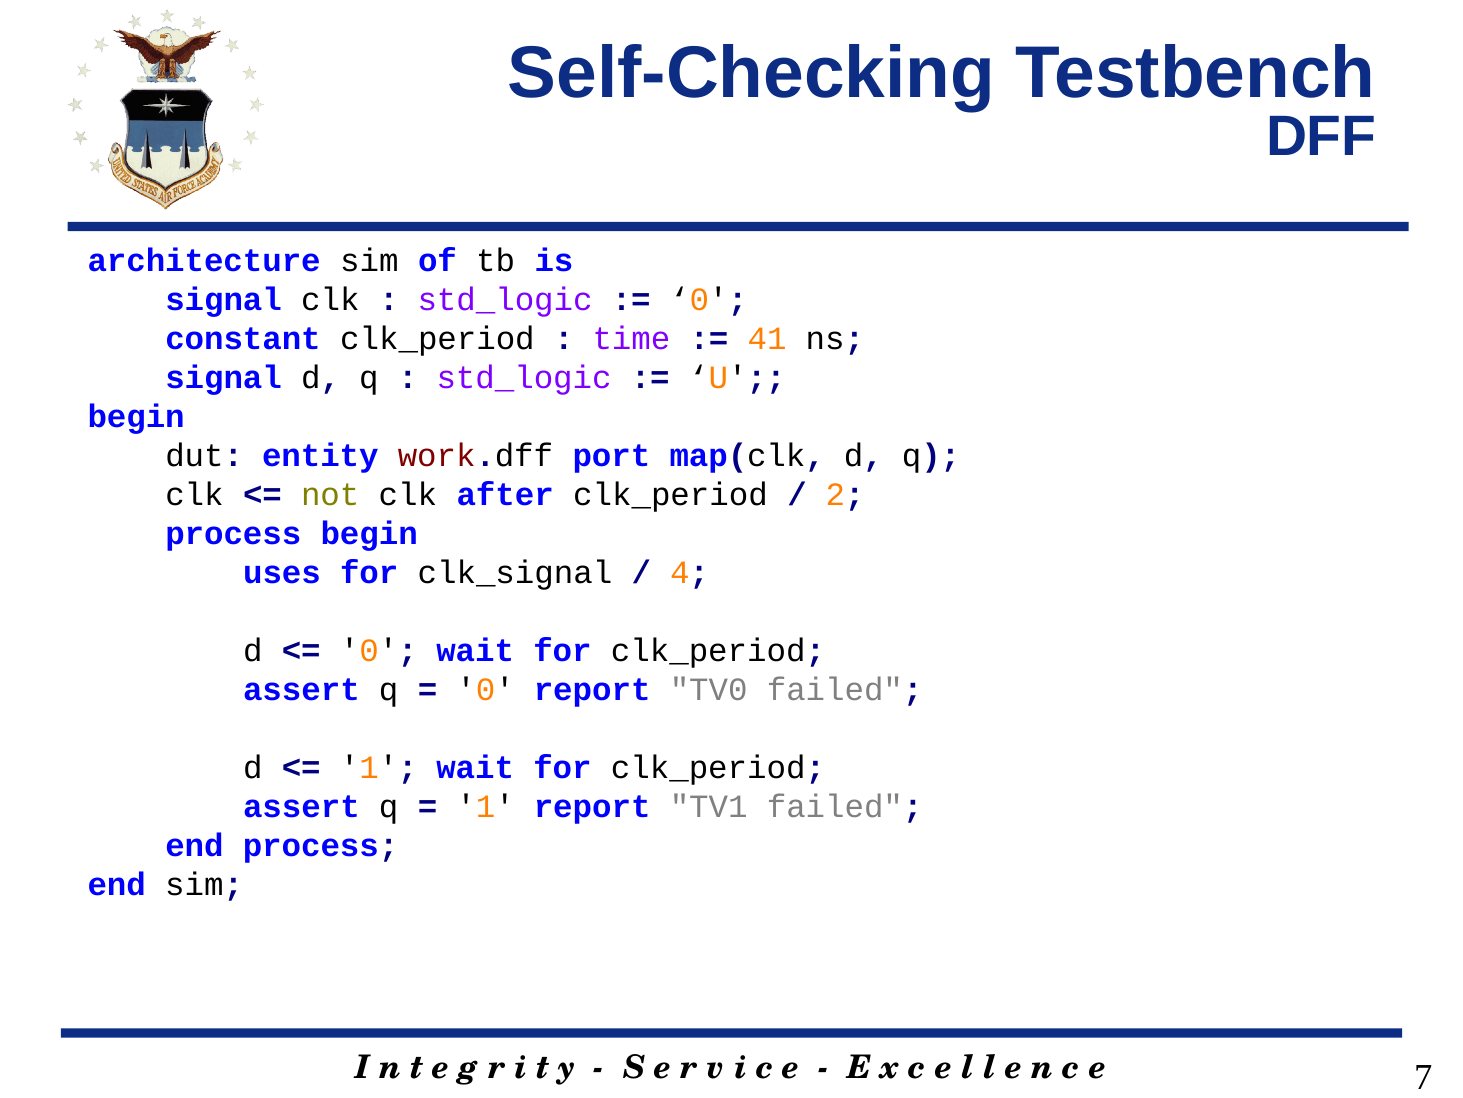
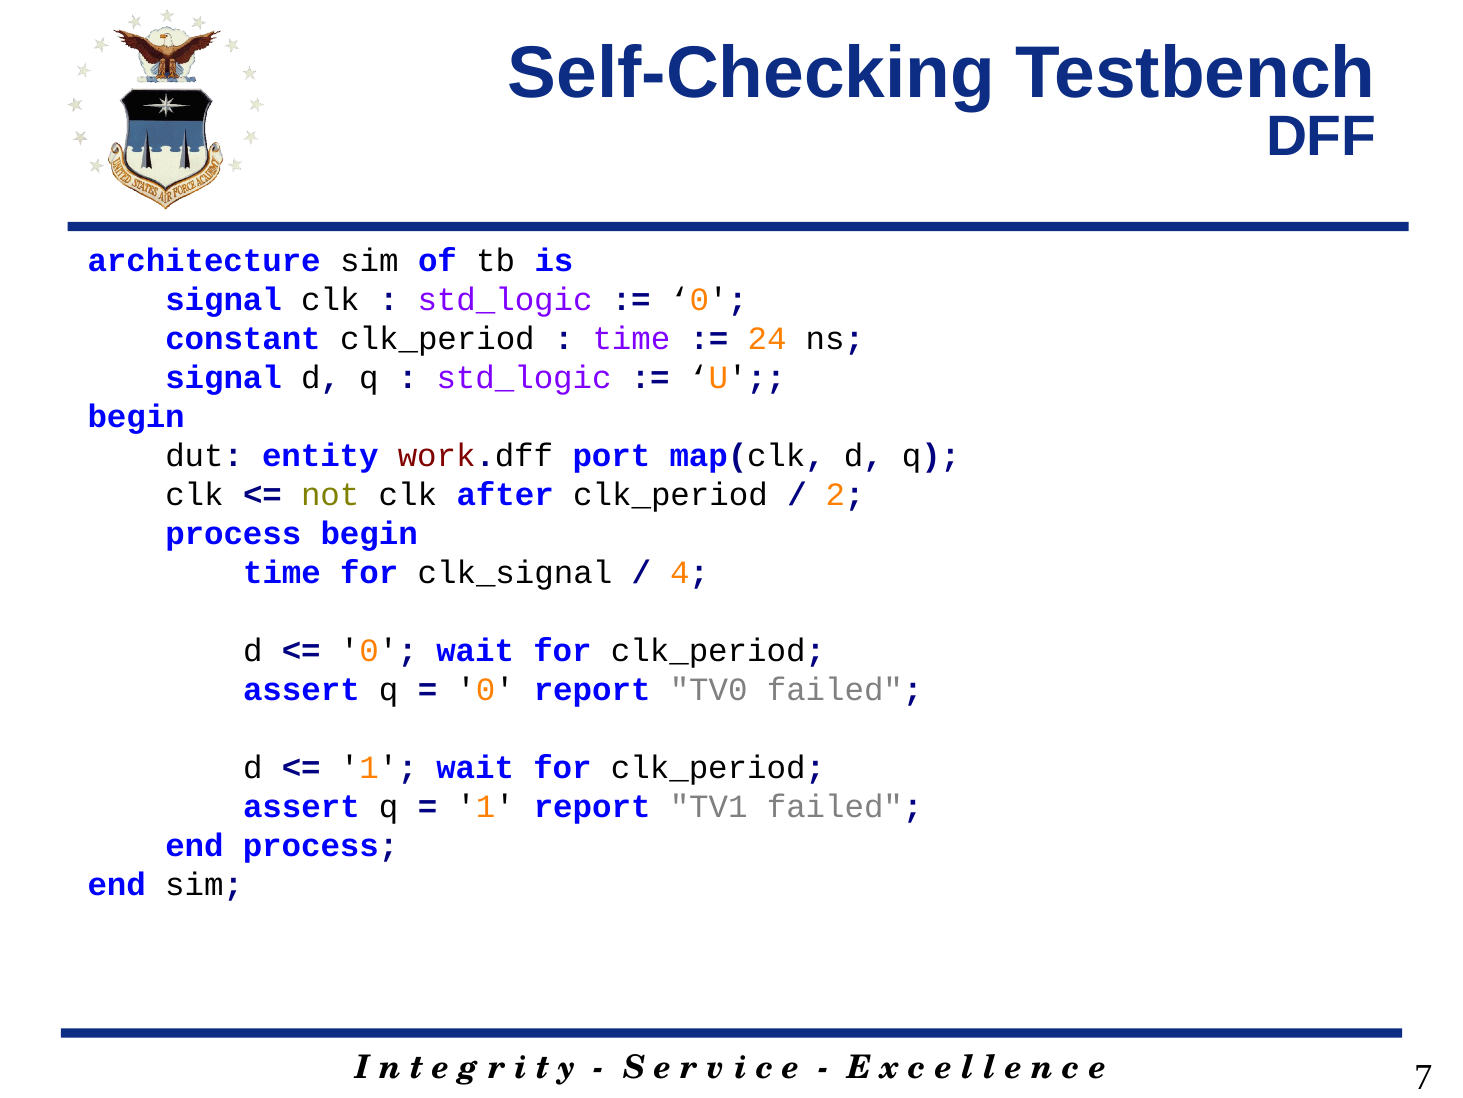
41: 41 -> 24
uses at (282, 573): uses -> time
